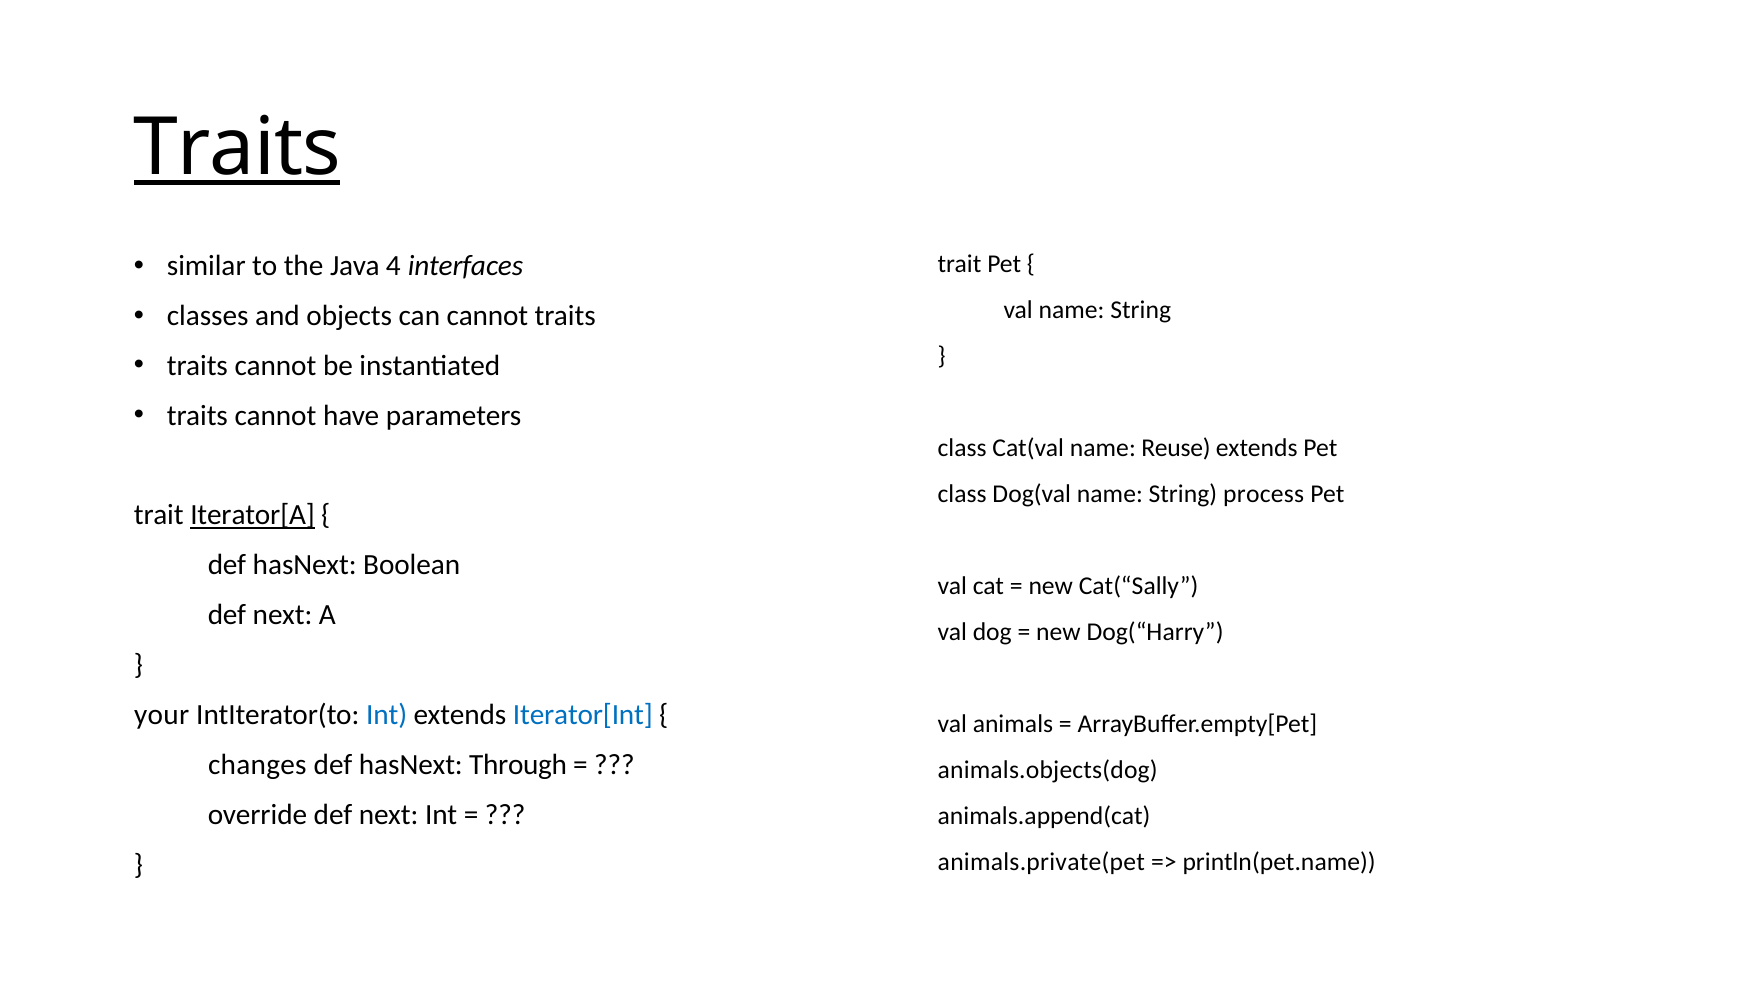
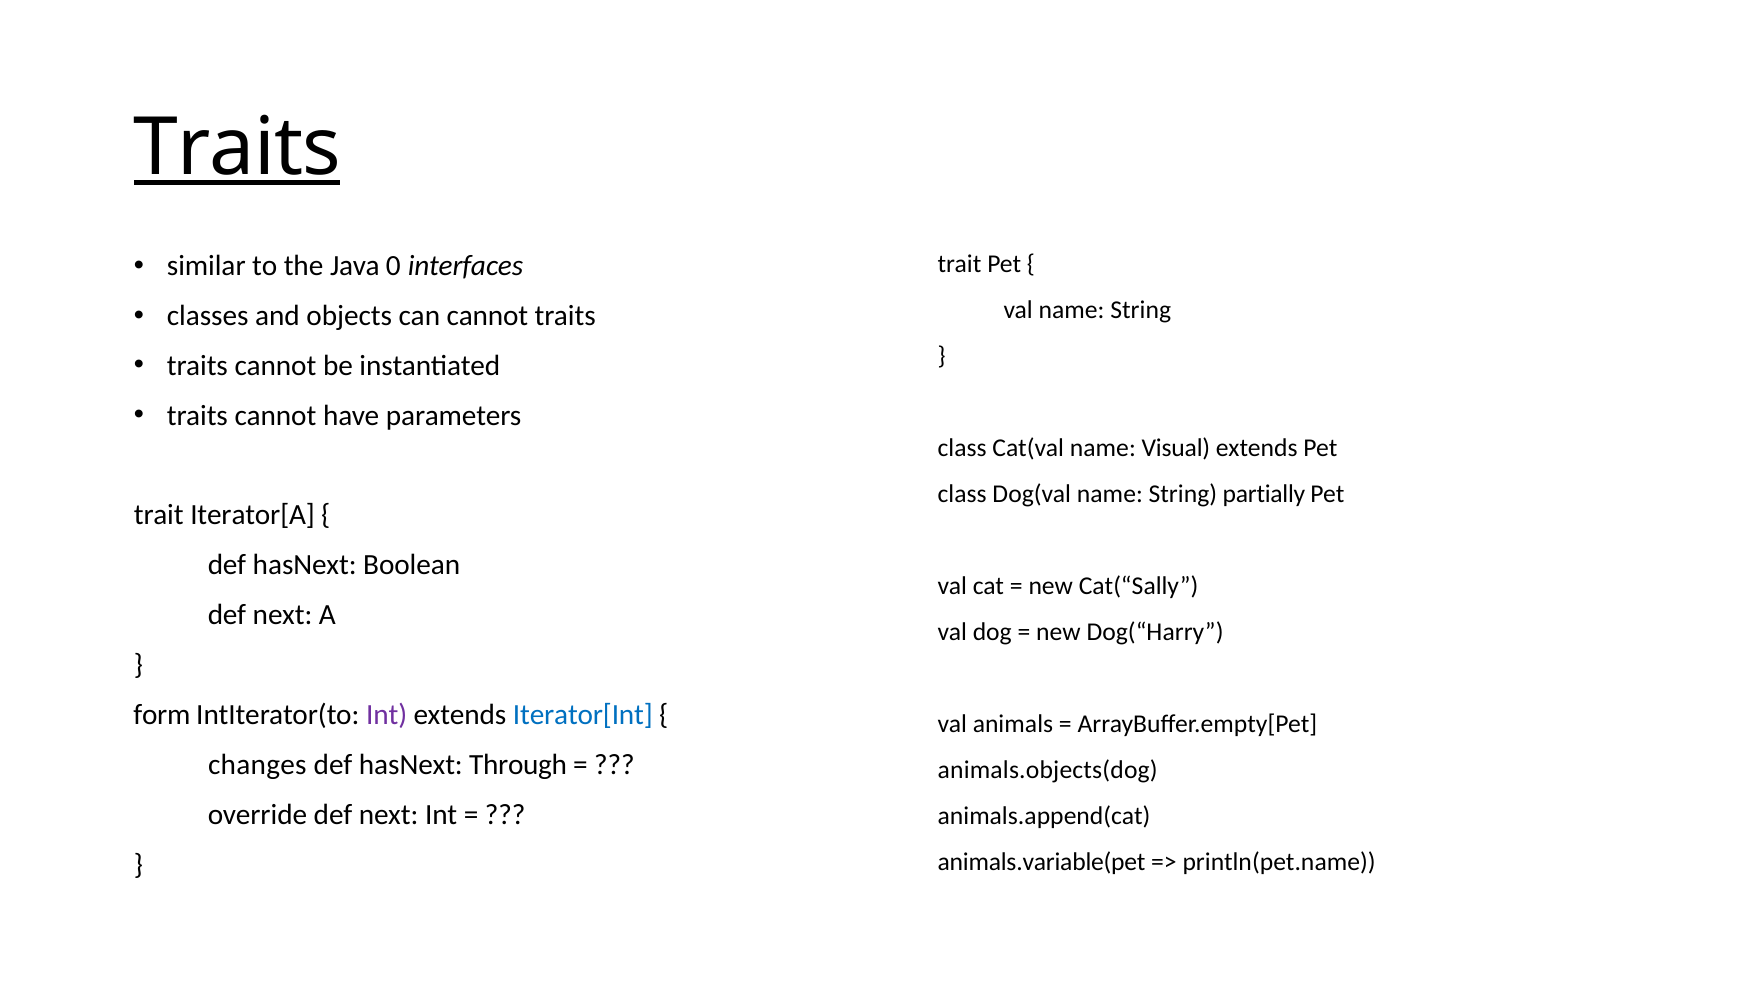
4: 4 -> 0
Reuse: Reuse -> Visual
process: process -> partially
Iterator[A underline: present -> none
your: your -> form
Int at (387, 715) colour: blue -> purple
animals.private(pet: animals.private(pet -> animals.variable(pet
